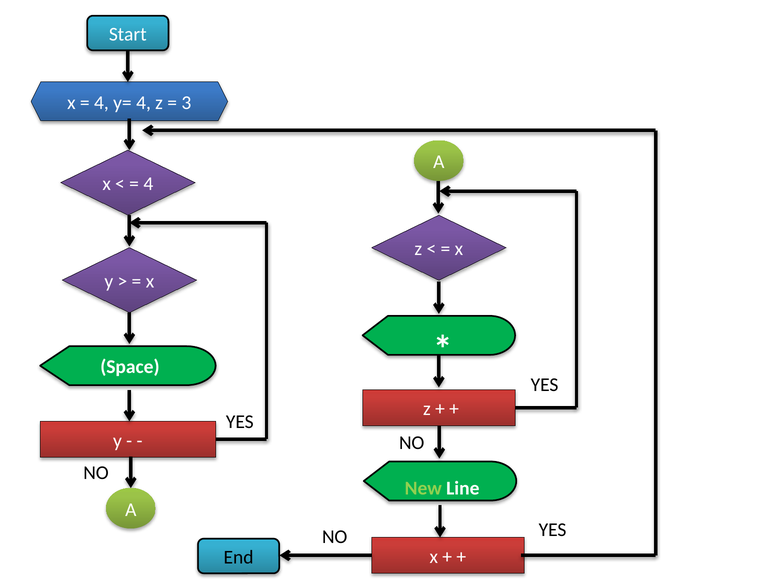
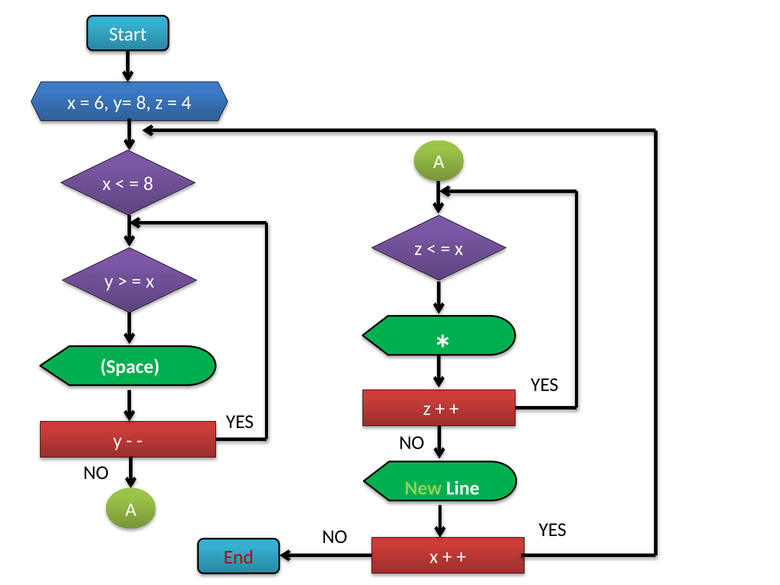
4 at (101, 103): 4 -> 6
y= 4: 4 -> 8
3: 3 -> 4
4 at (148, 184): 4 -> 8
End colour: black -> red
